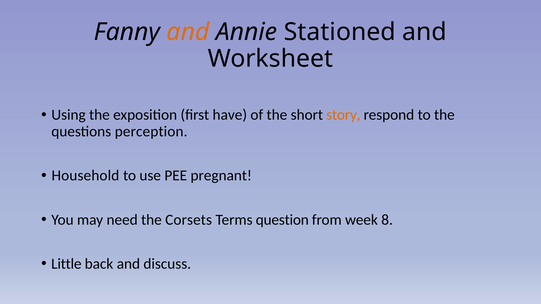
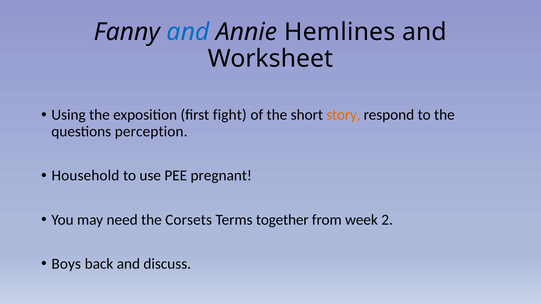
and at (188, 32) colour: orange -> blue
Stationed: Stationed -> Hemlines
have: have -> fight
question: question -> together
8: 8 -> 2
Little: Little -> Boys
